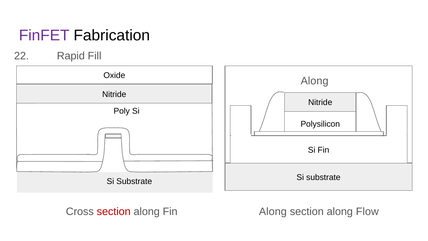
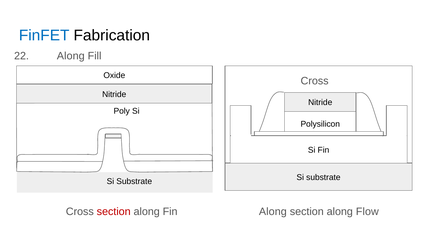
FinFET colour: purple -> blue
22 Rapid: Rapid -> Along
Along at (315, 81): Along -> Cross
